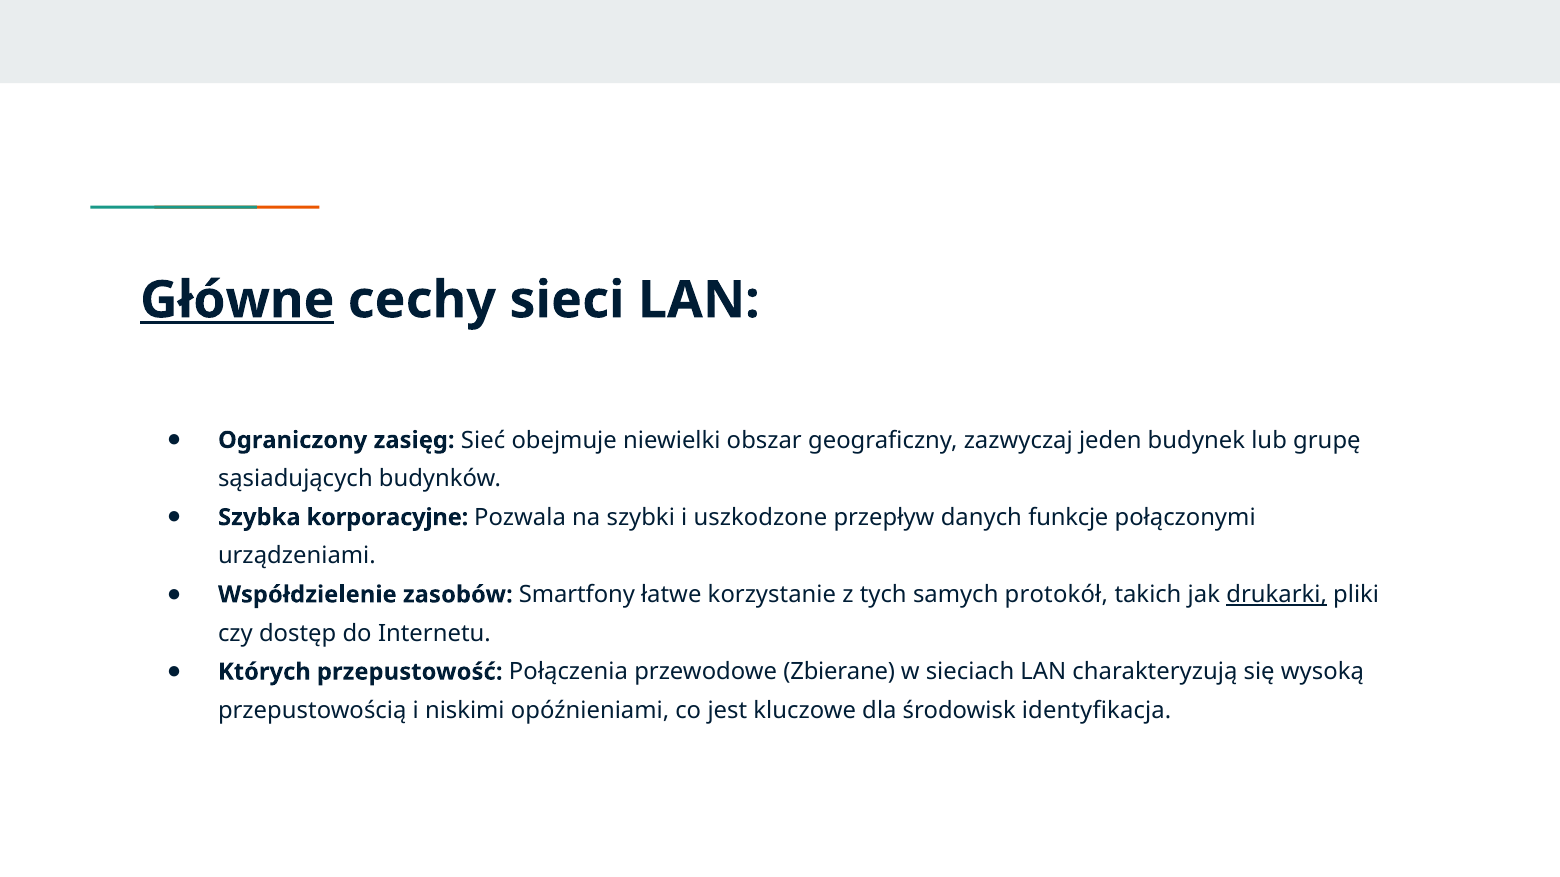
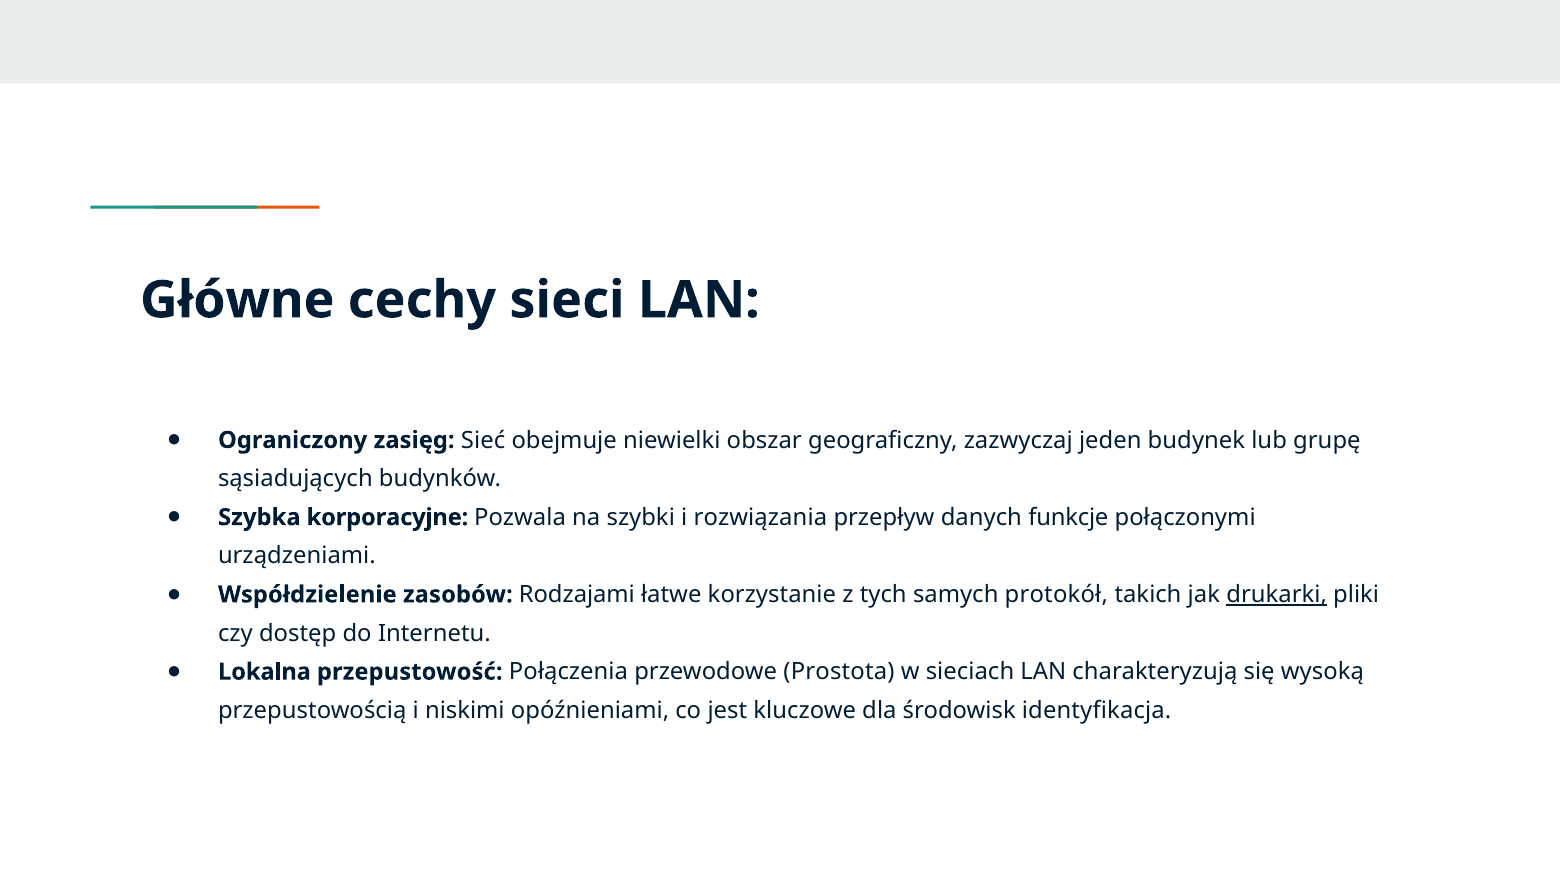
Główne underline: present -> none
uszkodzone: uszkodzone -> rozwiązania
Smartfony: Smartfony -> Rodzajami
Których: Których -> Lokalna
Zbierane: Zbierane -> Prostota
